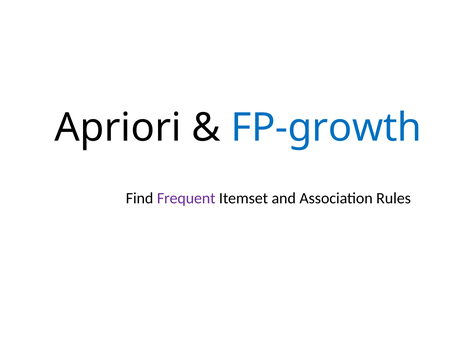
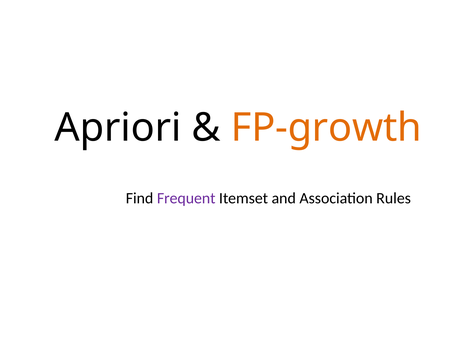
FP-growth colour: blue -> orange
